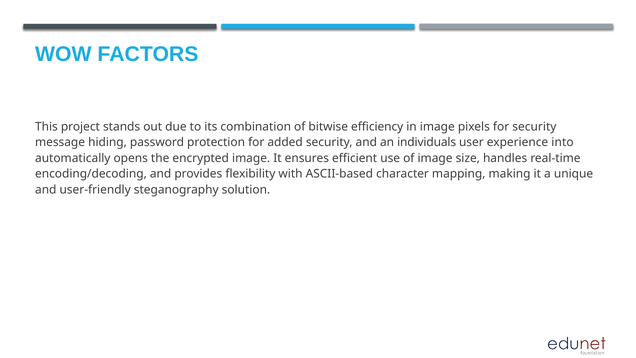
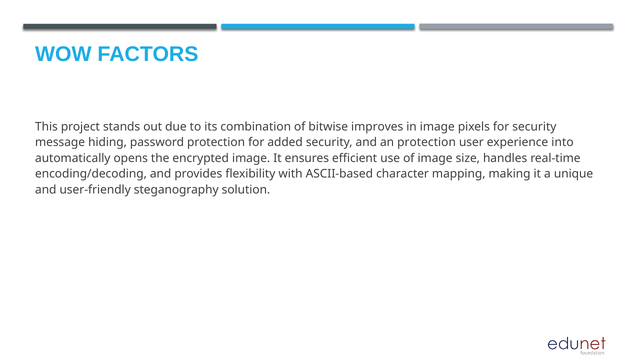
efficiency: efficiency -> improves
an individuals: individuals -> protection
